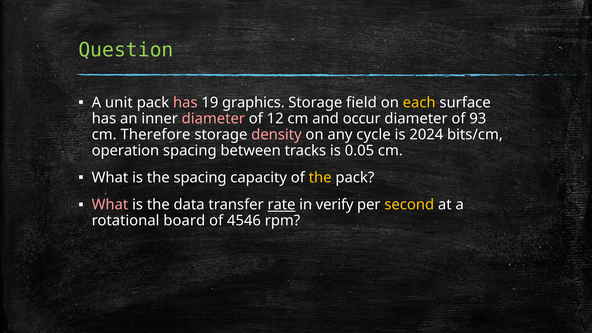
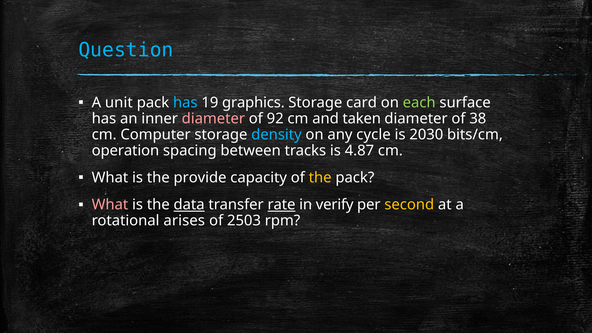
Question colour: light green -> light blue
has at (185, 103) colour: pink -> light blue
field: field -> card
each colour: yellow -> light green
12: 12 -> 92
occur: occur -> taken
93: 93 -> 38
Therefore: Therefore -> Computer
density colour: pink -> light blue
2024: 2024 -> 2030
0.05: 0.05 -> 4.87
the spacing: spacing -> provide
data underline: none -> present
board: board -> arises
4546: 4546 -> 2503
